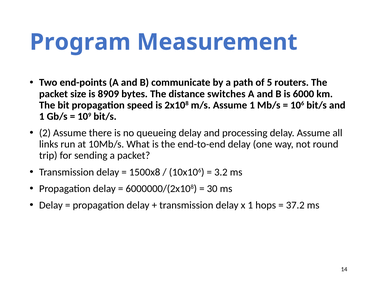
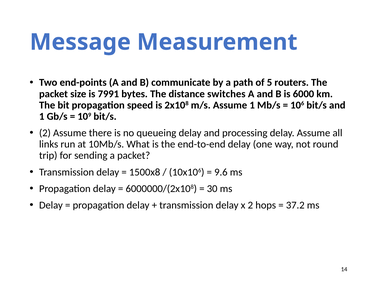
Program: Program -> Message
8909: 8909 -> 7991
3.2: 3.2 -> 9.6
x 1: 1 -> 2
